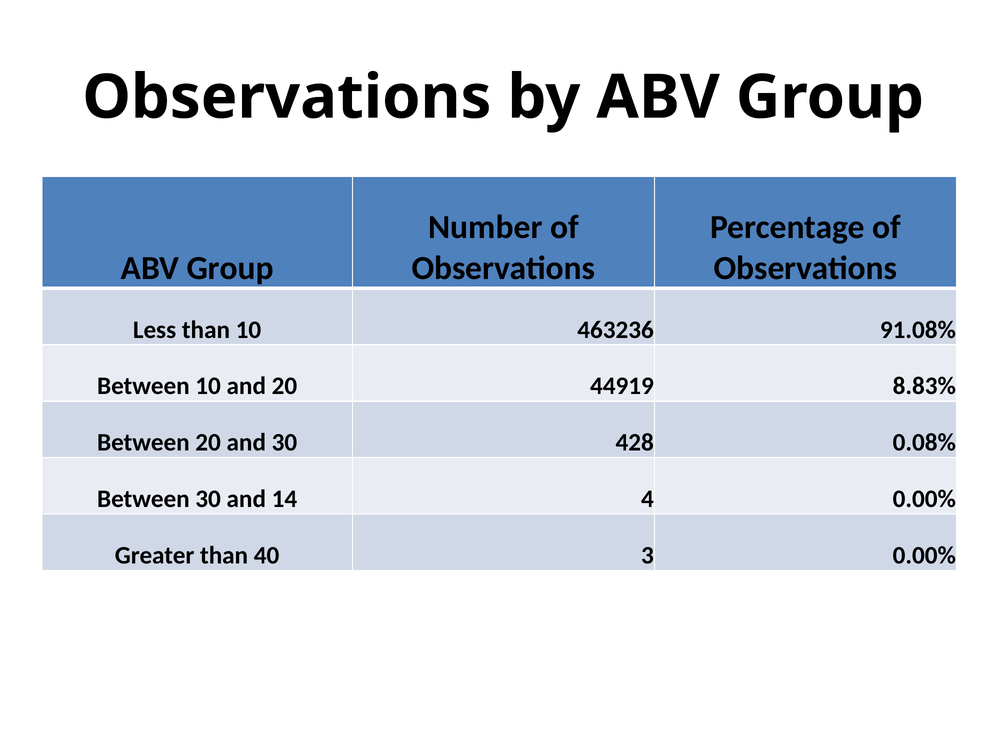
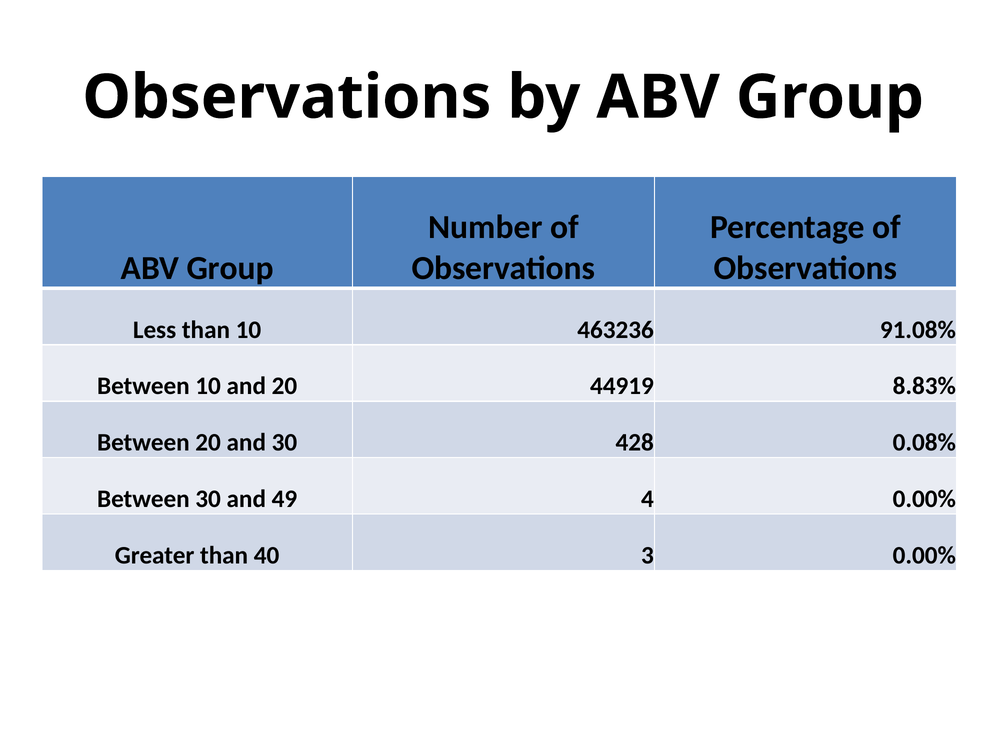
14: 14 -> 49
